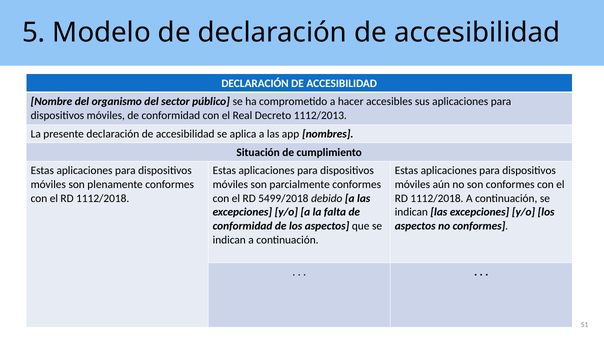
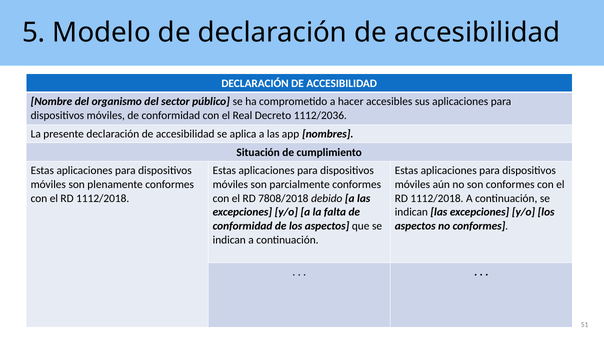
1112/2013: 1112/2013 -> 1112/2036
5499/2018: 5499/2018 -> 7808/2018
